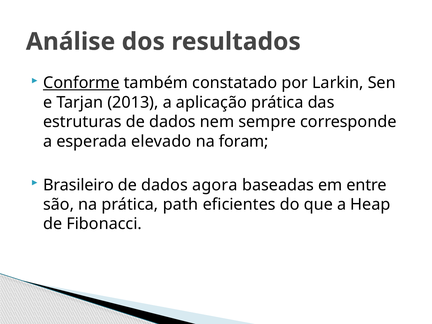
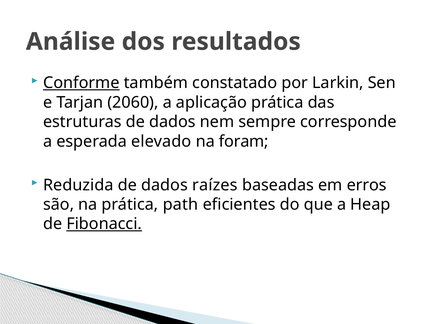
2013: 2013 -> 2060
Brasileiro: Brasileiro -> Reduzida
agora: agora -> raízes
entre: entre -> erros
Fibonacci underline: none -> present
